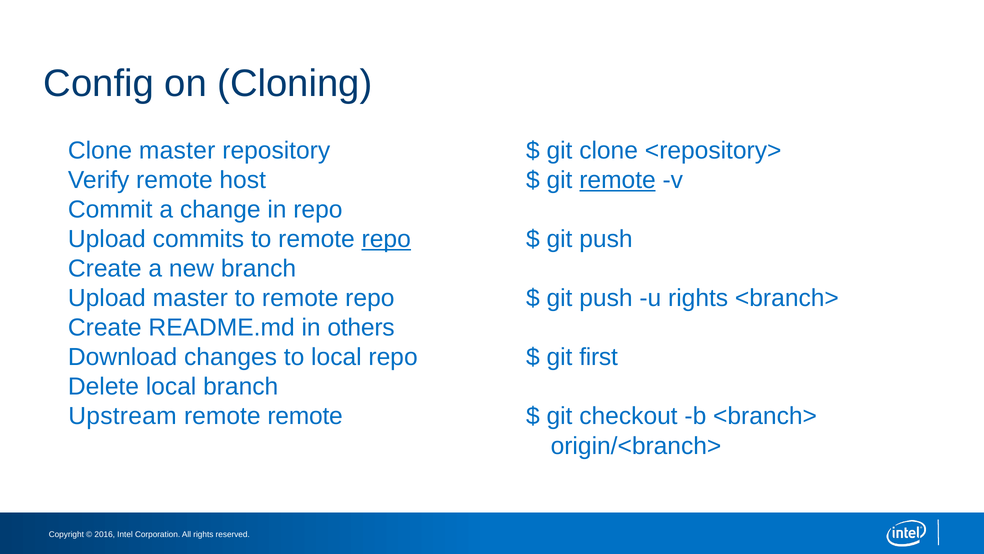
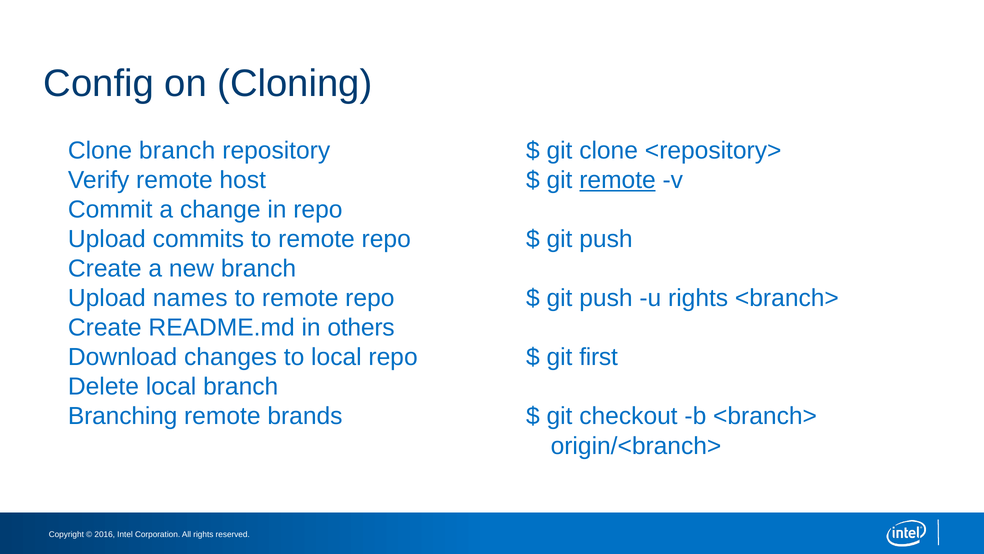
Clone master: master -> branch
repo at (386, 239) underline: present -> none
Upload master: master -> names
Upstream: Upstream -> Branching
remote remote: remote -> brands
